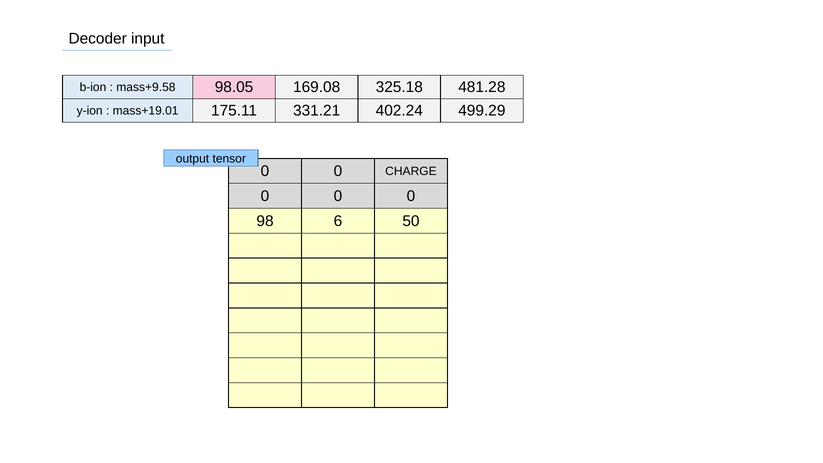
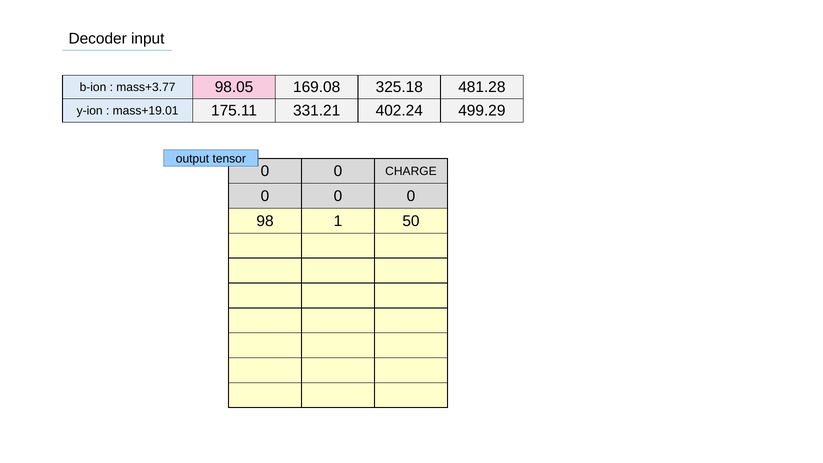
mass+9.58: mass+9.58 -> mass+3.77
6: 6 -> 1
